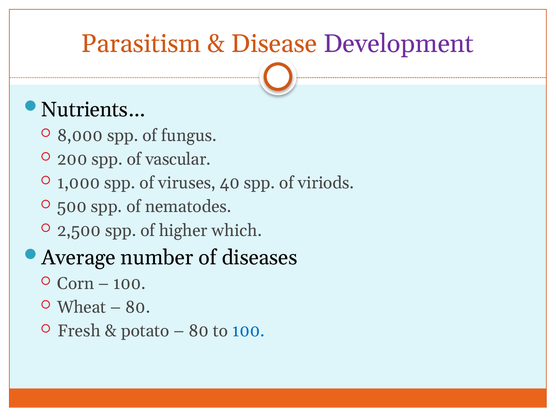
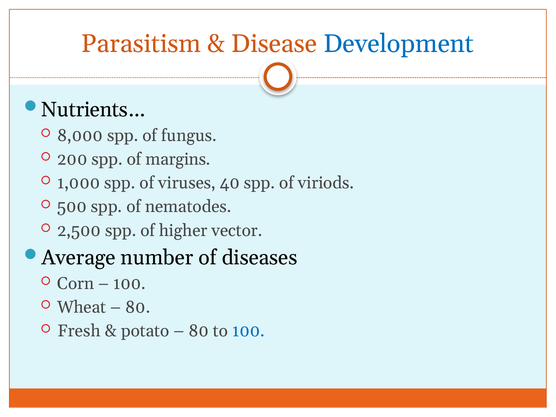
Development colour: purple -> blue
vascular: vascular -> margins
which: which -> vector
